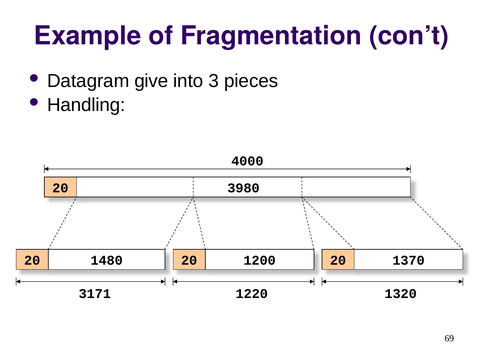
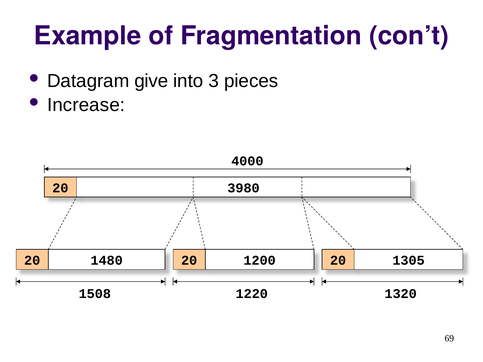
Handling: Handling -> Increase
1370: 1370 -> 1305
3171: 3171 -> 1508
